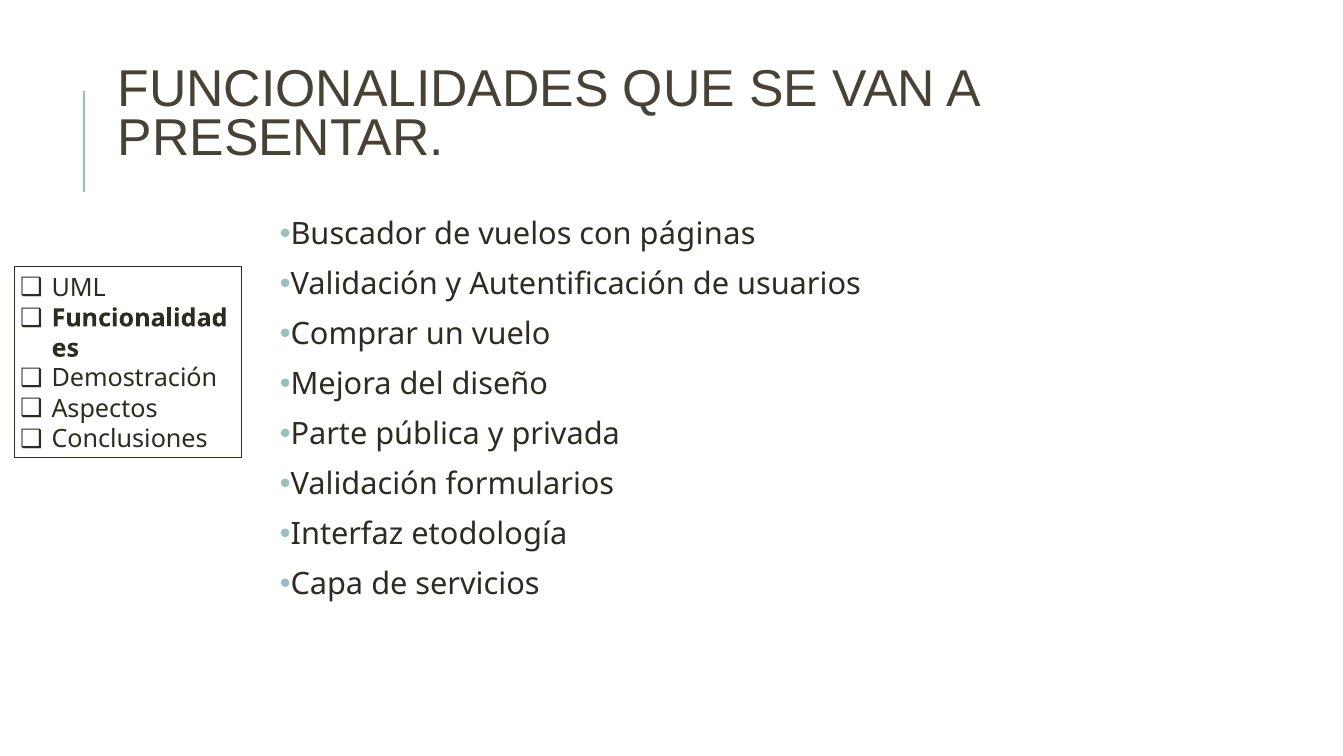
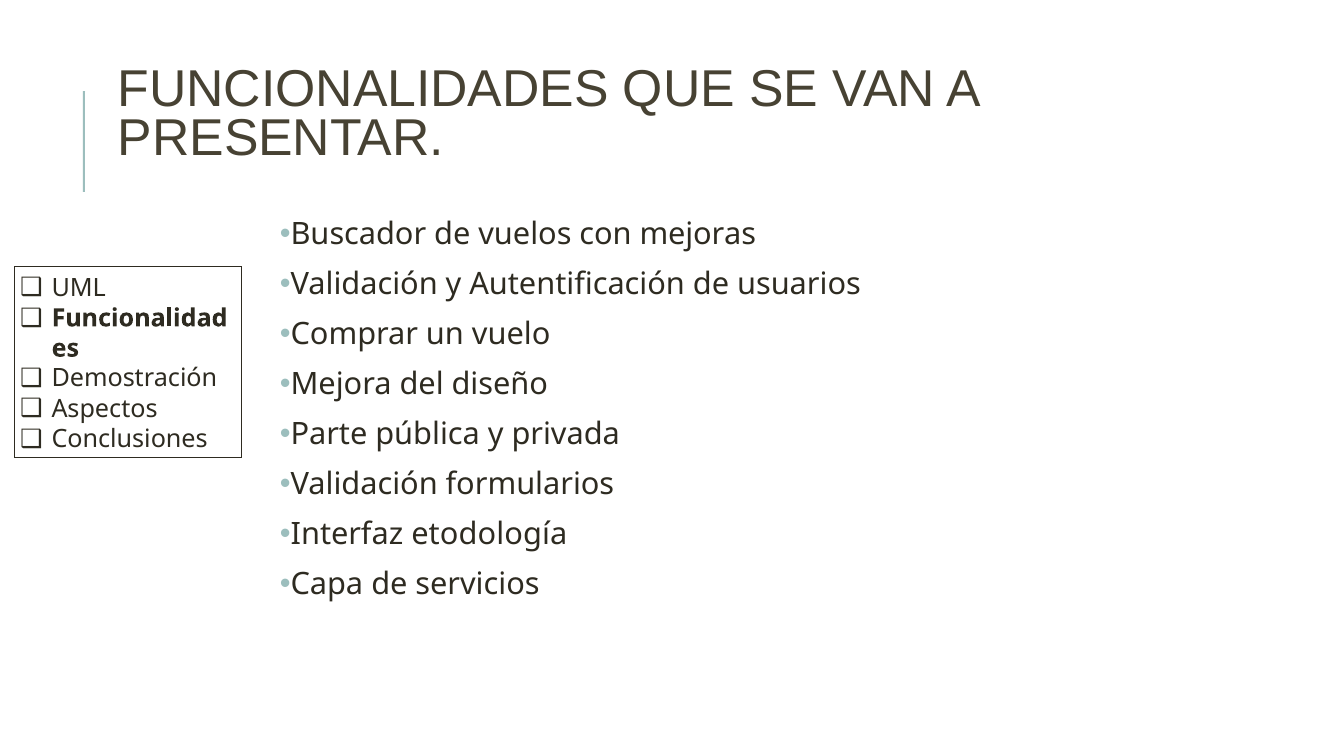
páginas: páginas -> mejoras
